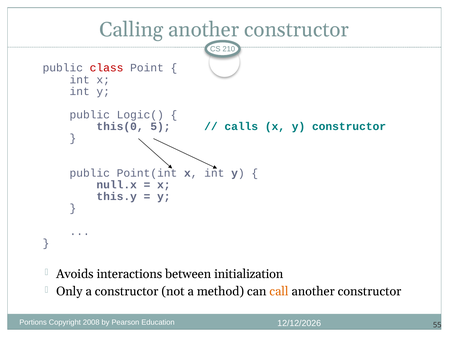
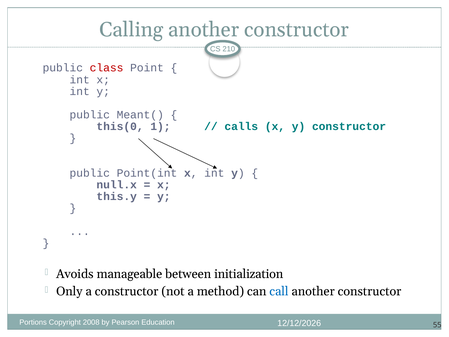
Logic(: Logic( -> Meant(
5: 5 -> 1
interactions: interactions -> manageable
call colour: orange -> blue
